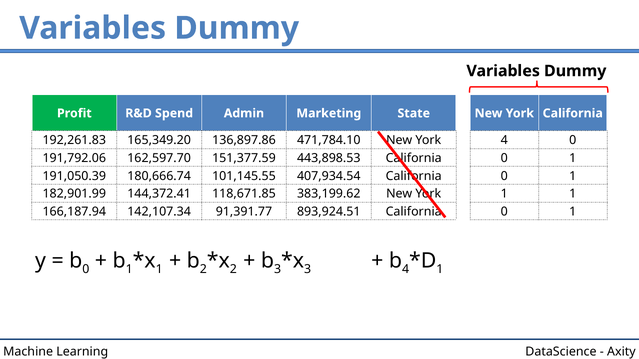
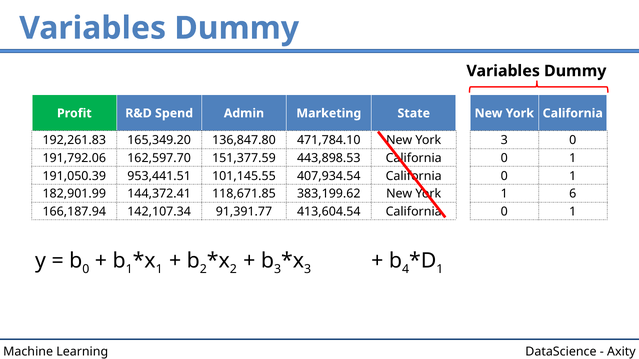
136,897.86: 136,897.86 -> 136,847.80
4 at (504, 141): 4 -> 3
180,666.74: 180,666.74 -> 953,441.51
1 1: 1 -> 6
893,924.51: 893,924.51 -> 413,604.54
